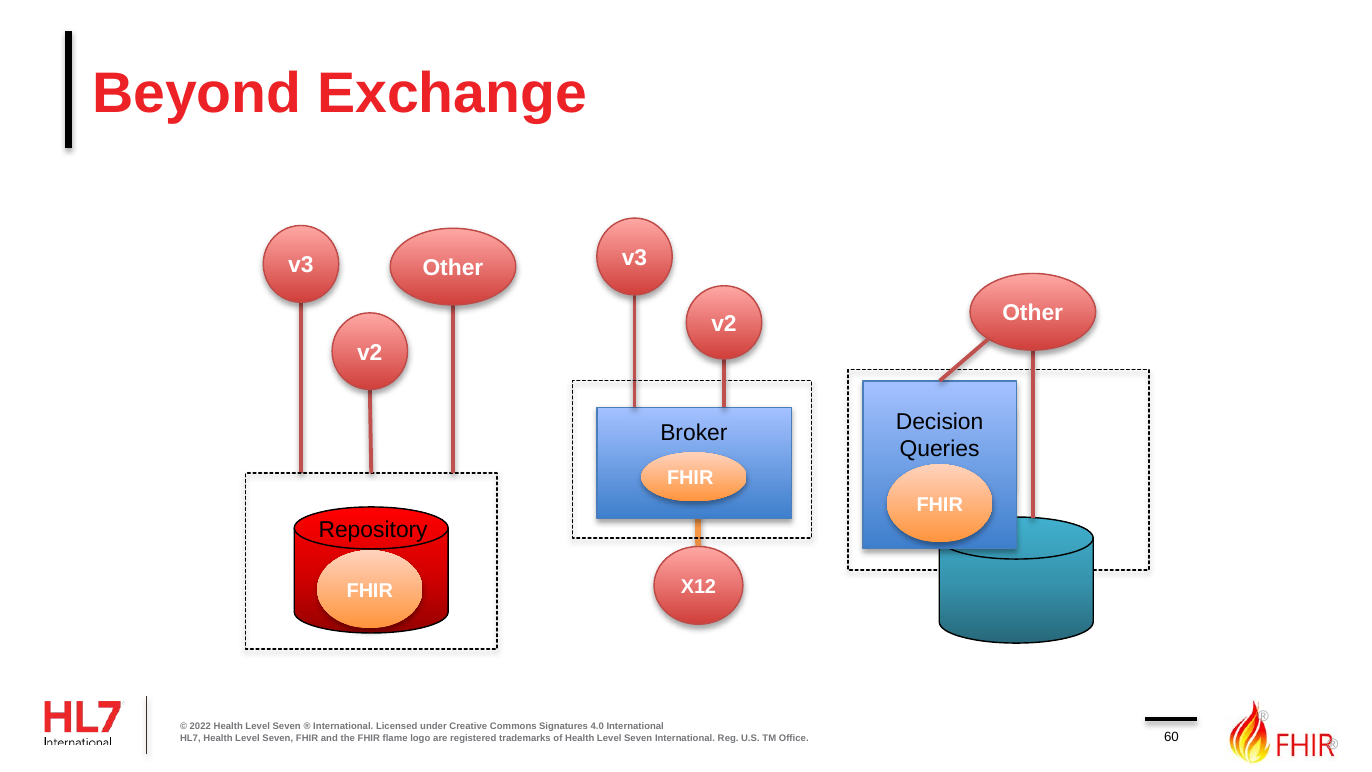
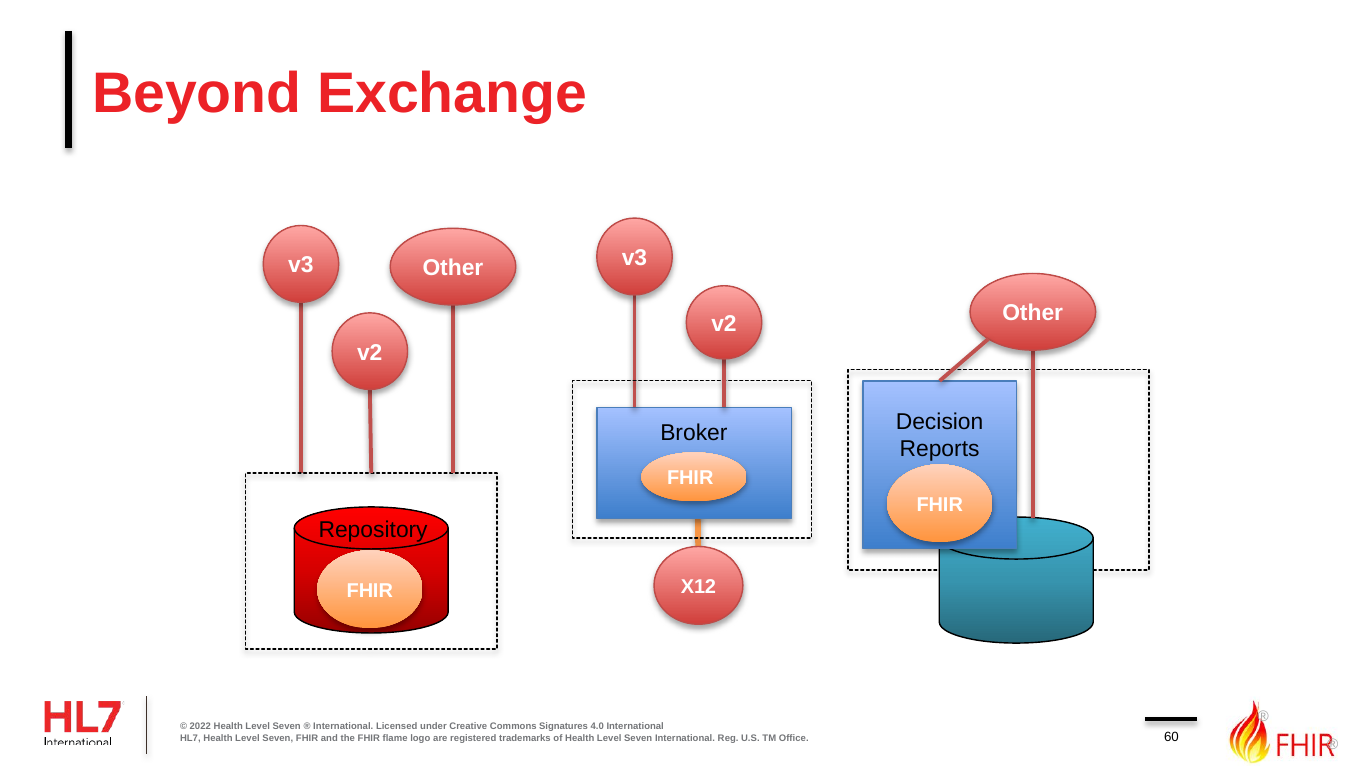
Queries: Queries -> Reports
